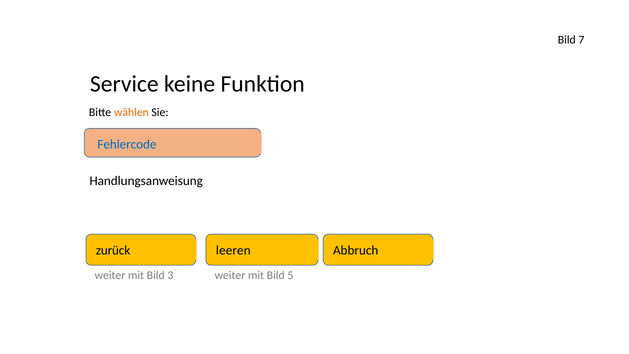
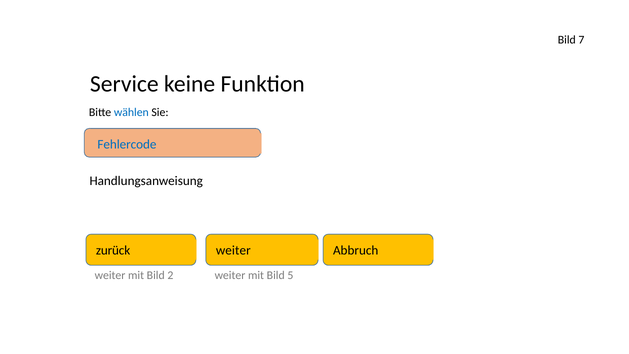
wählen colour: orange -> blue
leeren at (233, 250): leeren -> weiter
3: 3 -> 2
